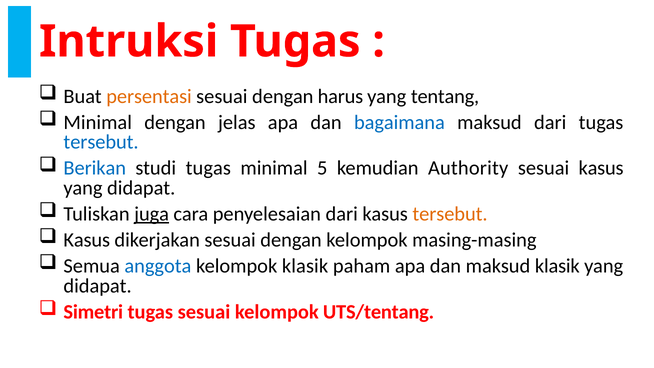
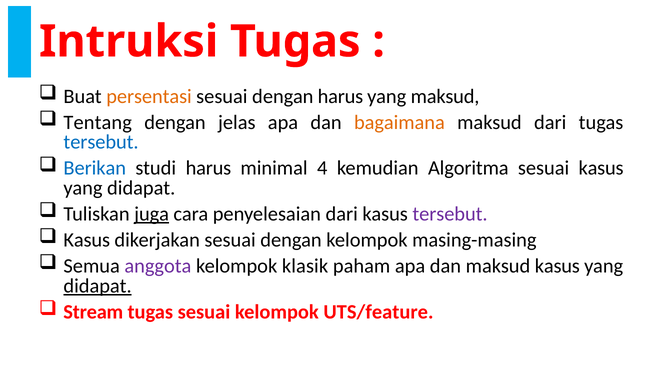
yang tentang: tentang -> maksud
Minimal at (98, 122): Minimal -> Tentang
bagaimana colour: blue -> orange
studi tugas: tugas -> harus
5: 5 -> 4
Authority: Authority -> Algoritma
tersebut at (450, 214) colour: orange -> purple
anggota colour: blue -> purple
maksud klasik: klasik -> kasus
didapat at (98, 286) underline: none -> present
Simetri: Simetri -> Stream
UTS/tentang: UTS/tentang -> UTS/feature
